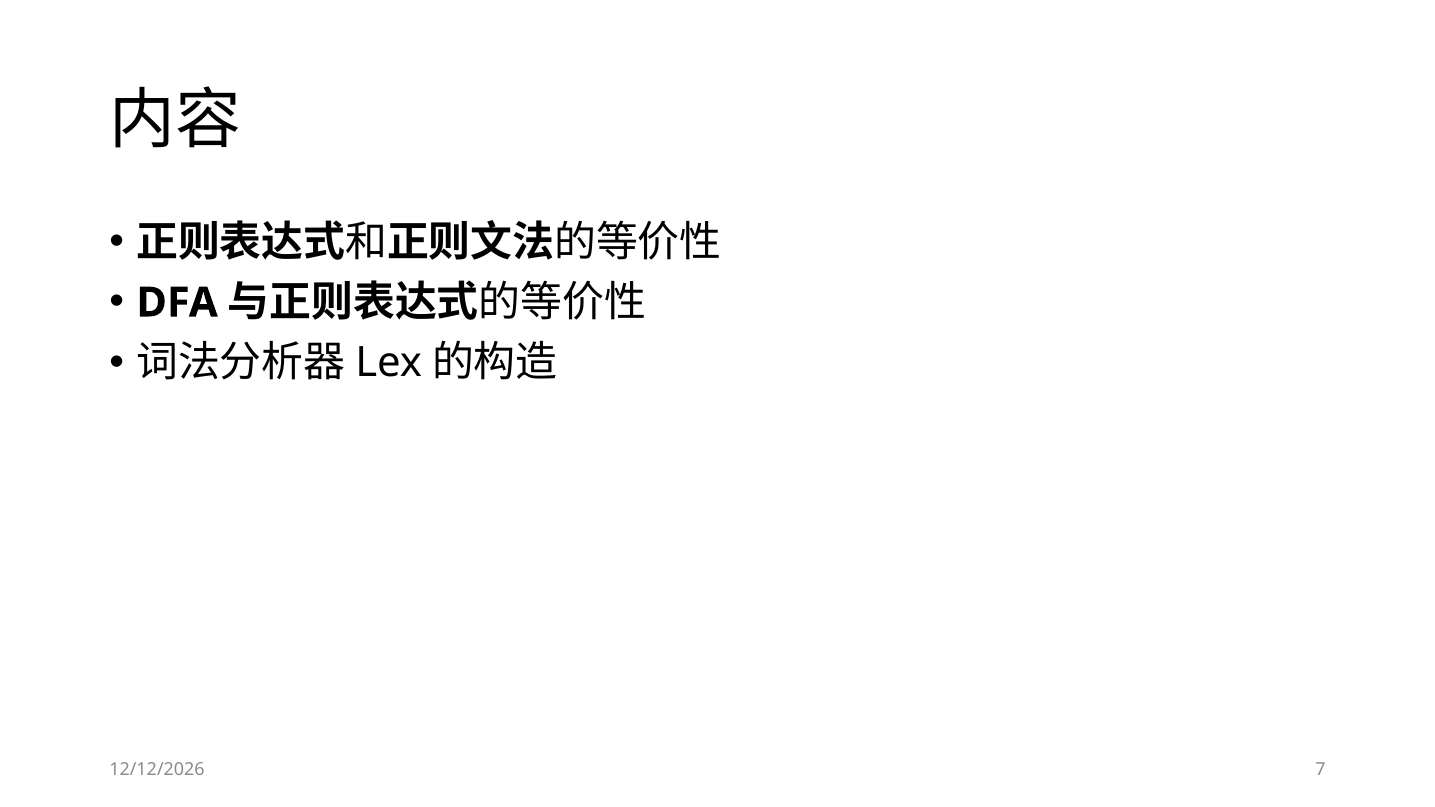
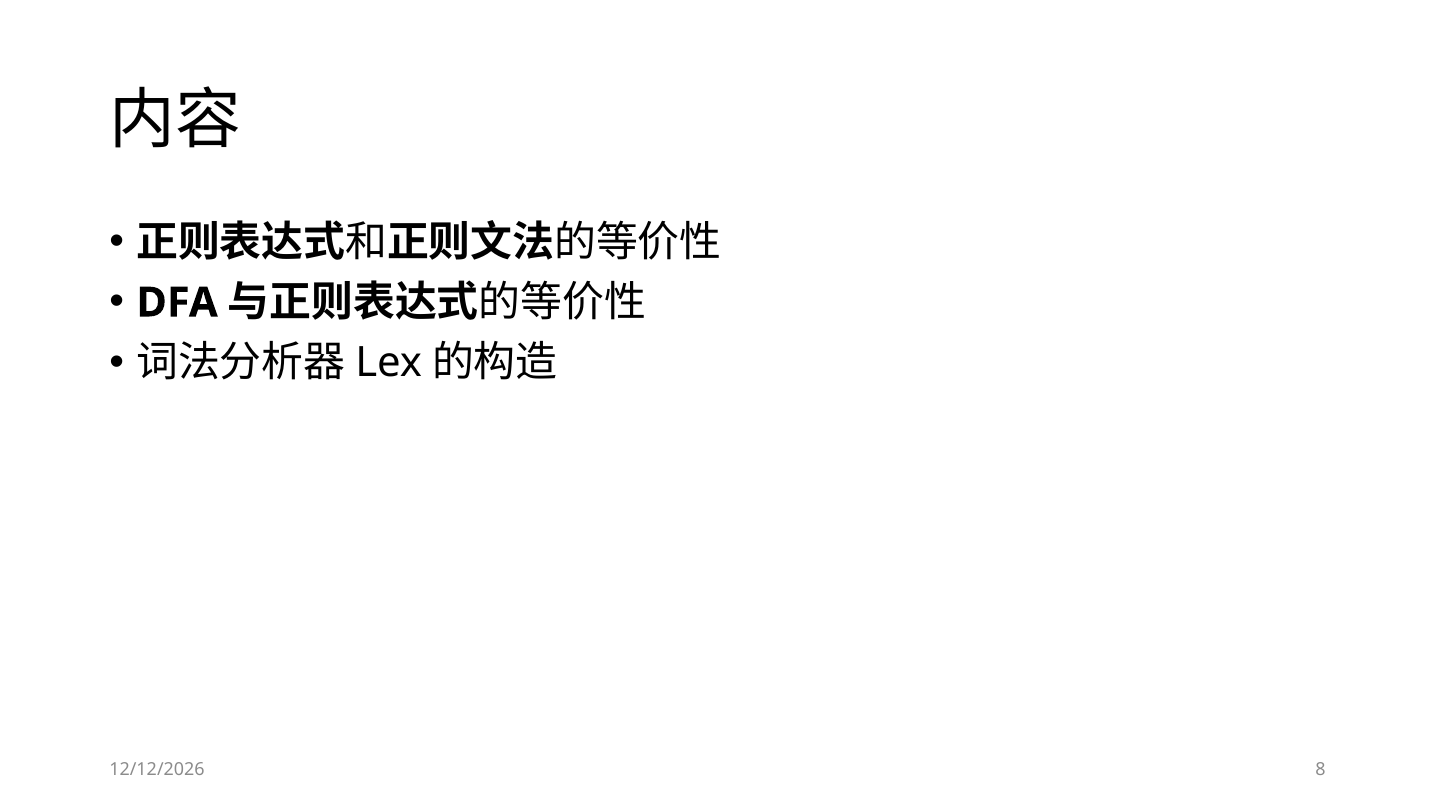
7: 7 -> 8
